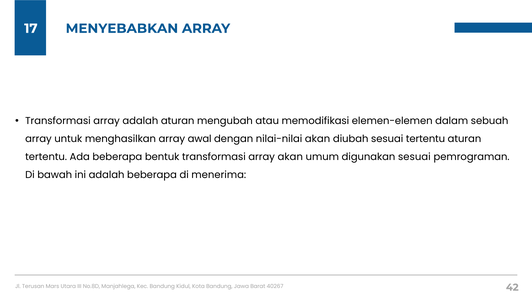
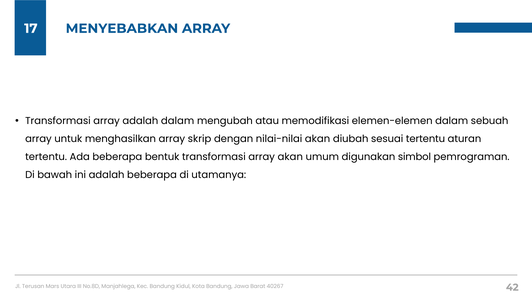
adalah aturan: aturan -> dalam
awal: awal -> skrip
digunakan sesuai: sesuai -> simbol
menerima: menerima -> utamanya
